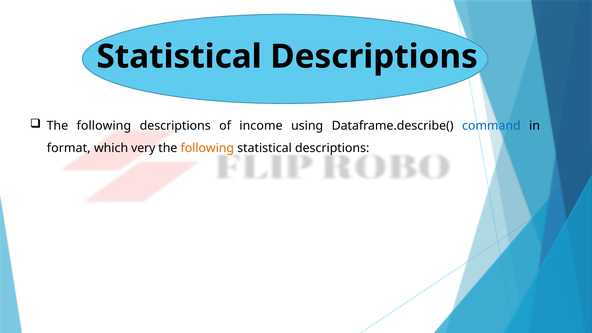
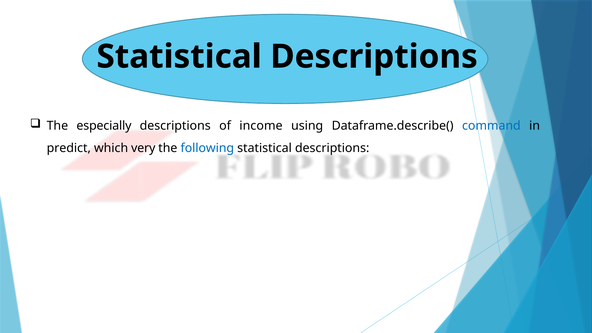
following at (104, 126): following -> especially
format: format -> predict
following at (207, 148) colour: orange -> blue
